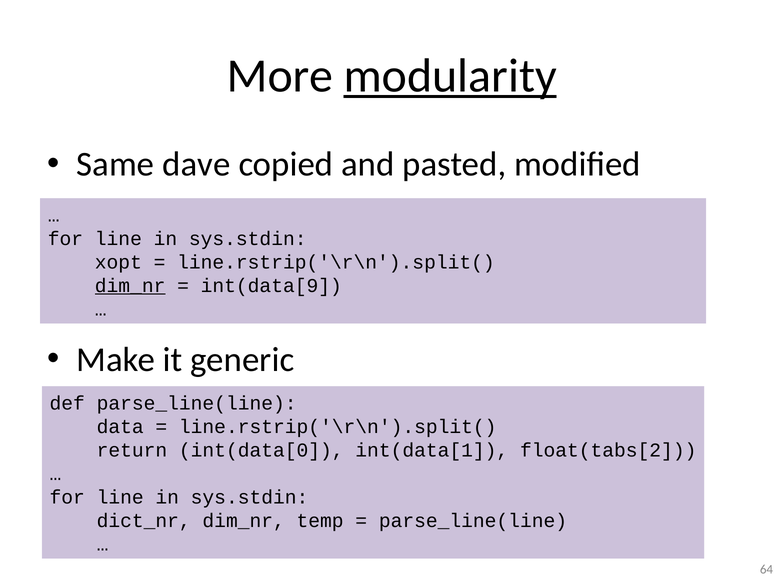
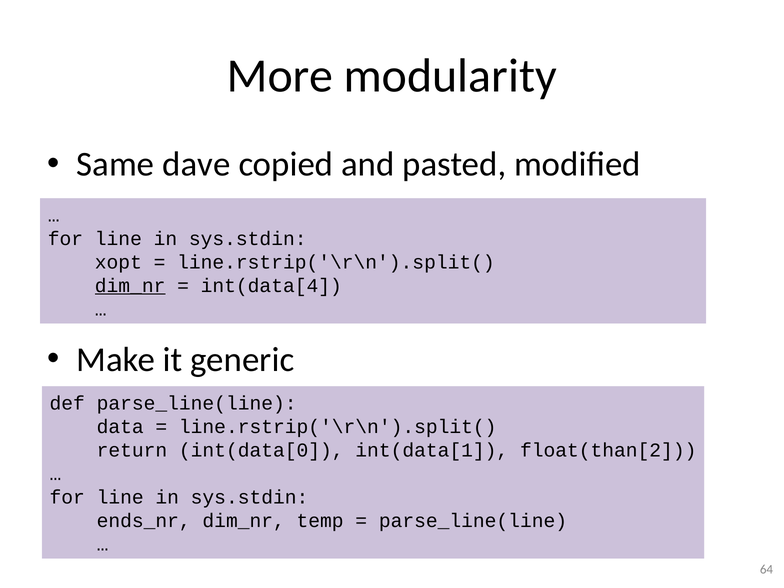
modularity underline: present -> none
int(data[9: int(data[9 -> int(data[4
float(tabs[2: float(tabs[2 -> float(than[2
dict_nr: dict_nr -> ends_nr
